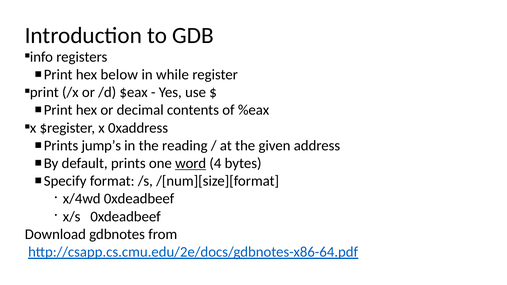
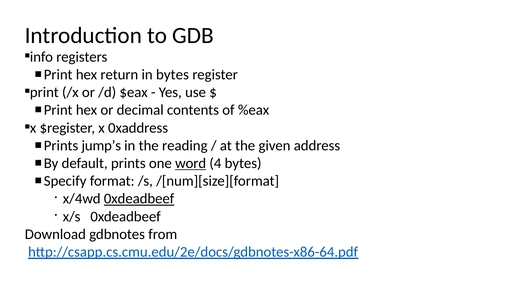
below: below -> return
in while: while -> bytes
0xdeadbeef at (139, 199) underline: none -> present
